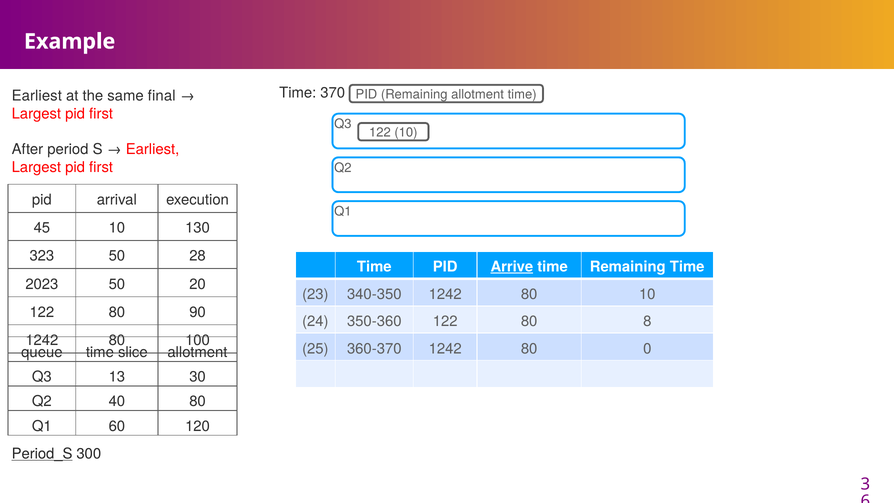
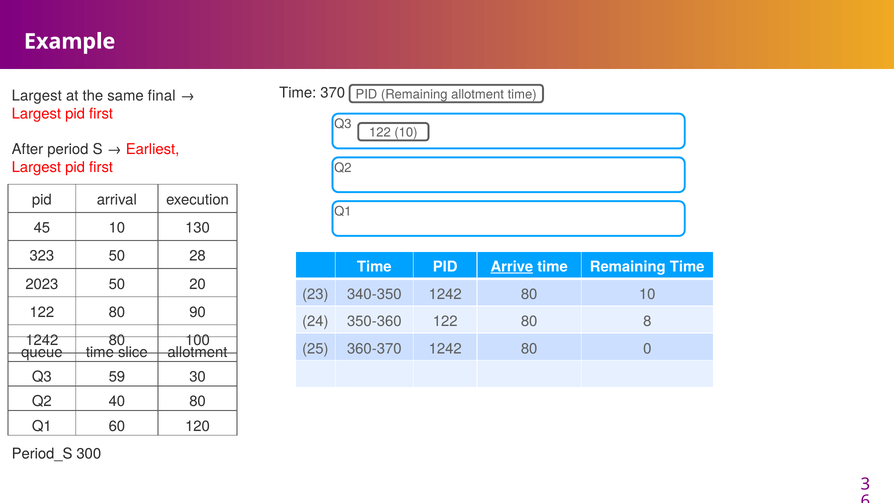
Earliest at (37, 96): Earliest -> Largest
13: 13 -> 59
Period_S underline: present -> none
